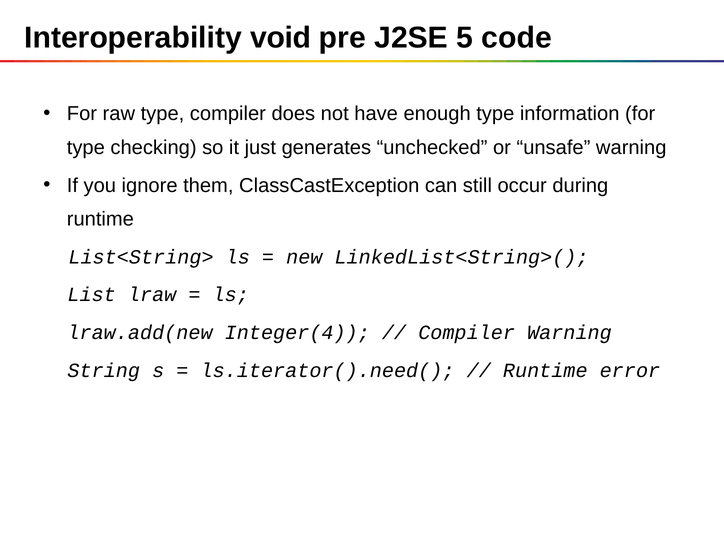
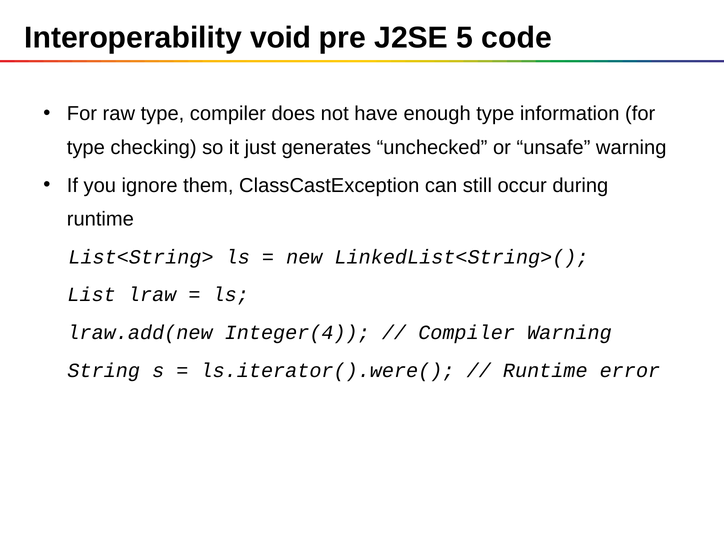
ls.iterator().need(: ls.iterator().need( -> ls.iterator().were(
